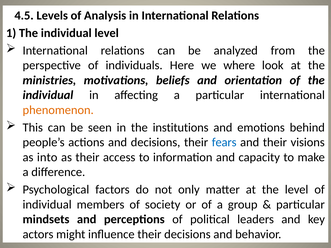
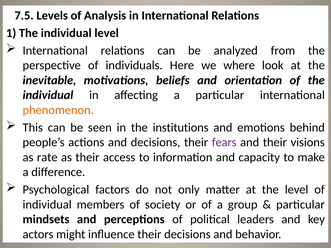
4.5: 4.5 -> 7.5
ministries: ministries -> inevitable
fears colour: blue -> purple
into: into -> rate
